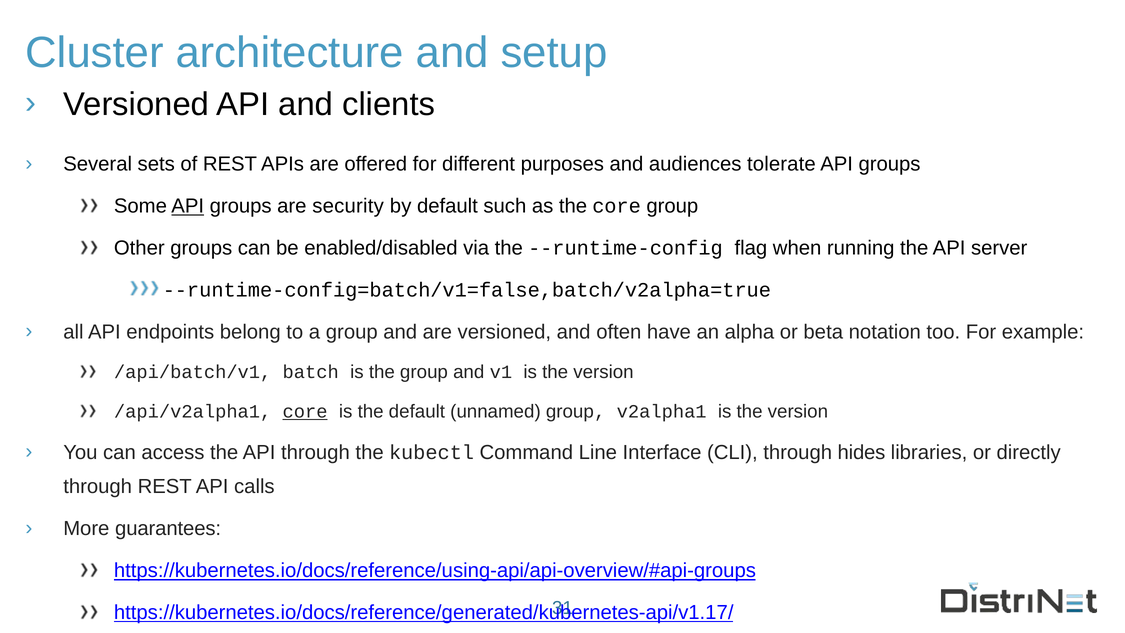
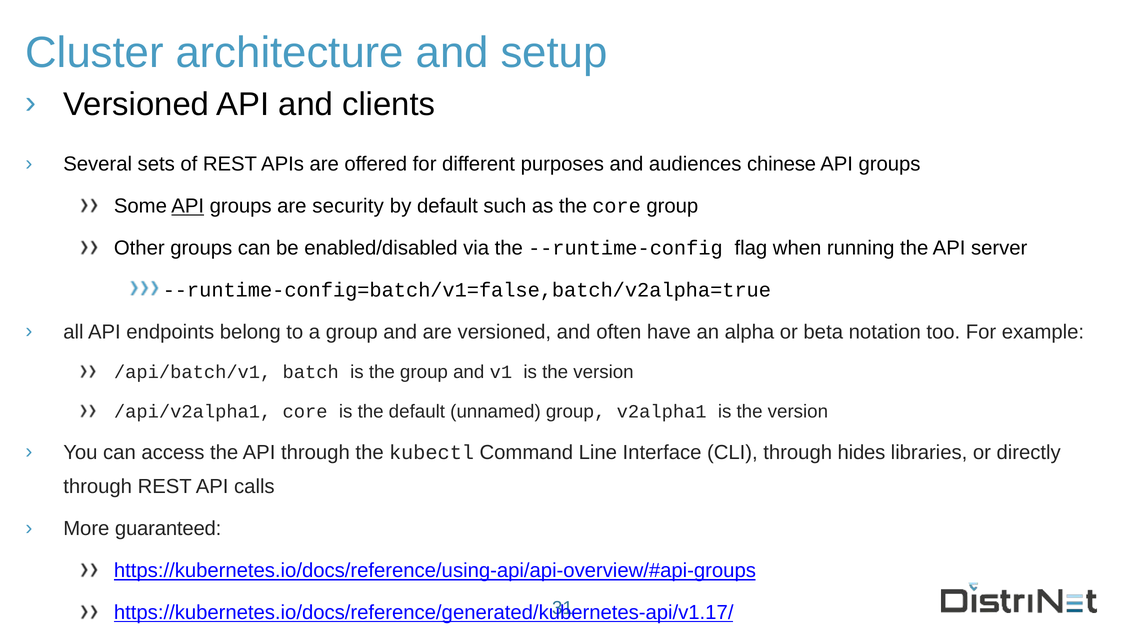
tolerate: tolerate -> chinese
core at (305, 411) underline: present -> none
guarantees: guarantees -> guaranteed
